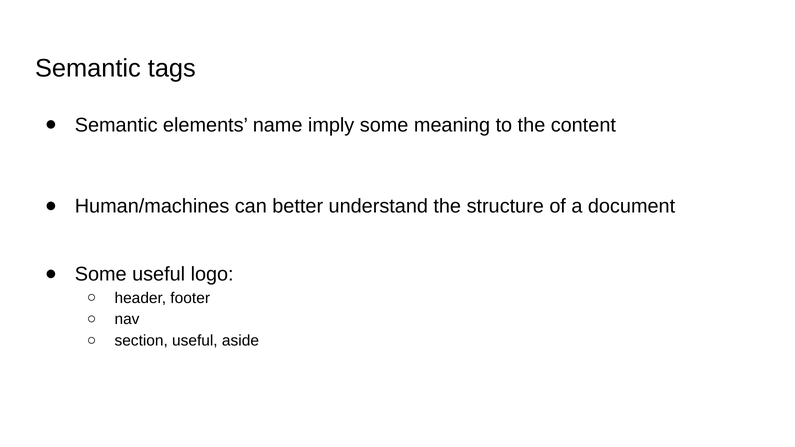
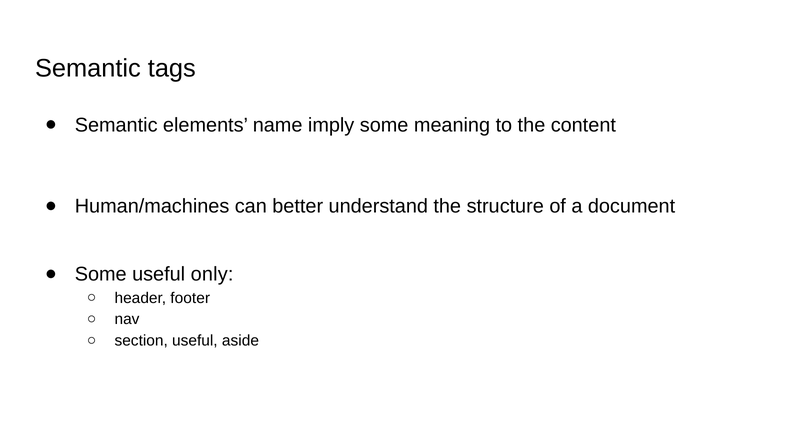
logo: logo -> only
